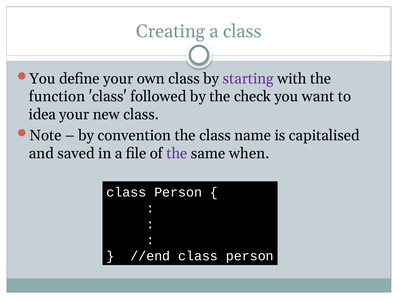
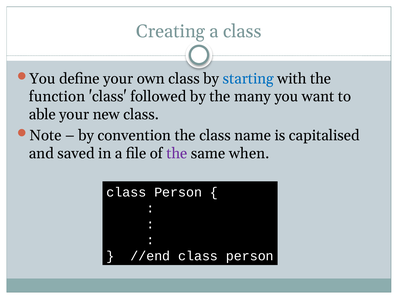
starting colour: purple -> blue
check: check -> many
idea: idea -> able
